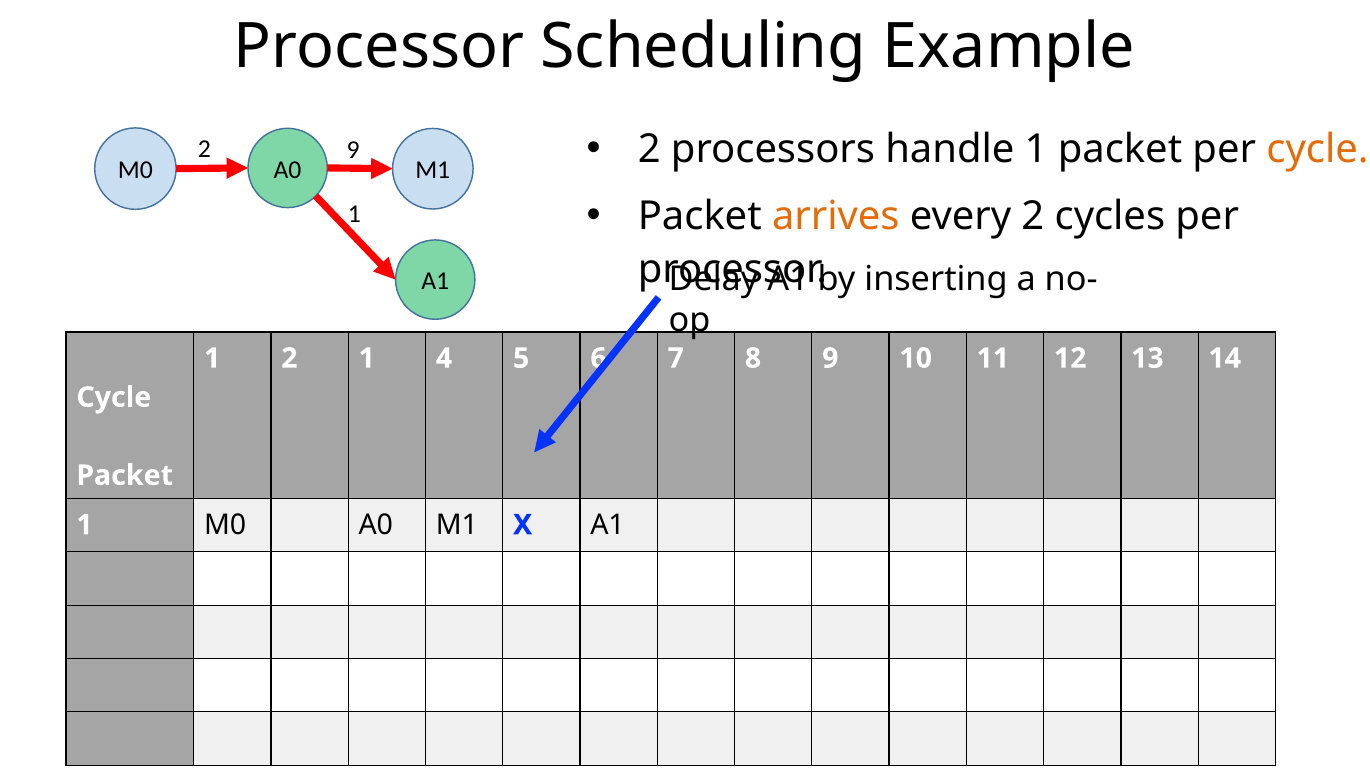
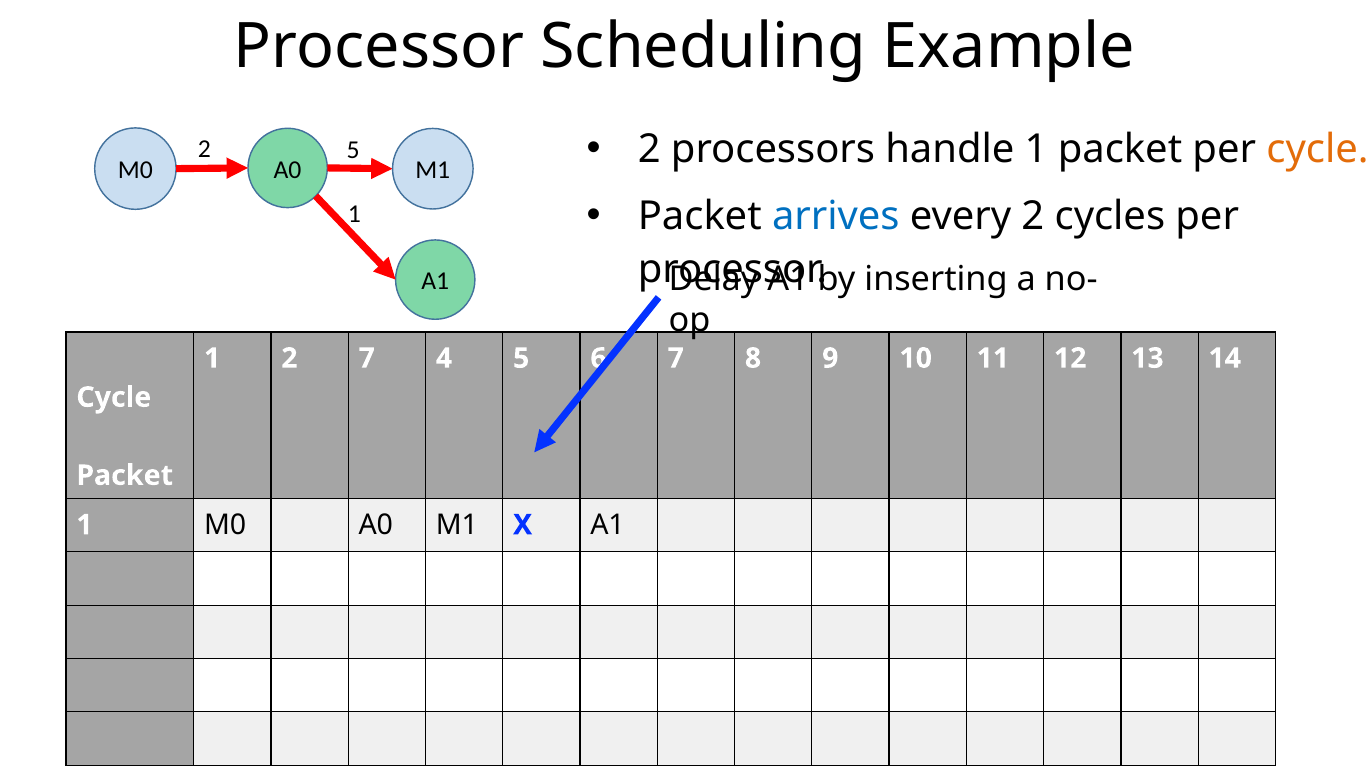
2 9: 9 -> 5
arrives colour: orange -> blue
2 1: 1 -> 7
